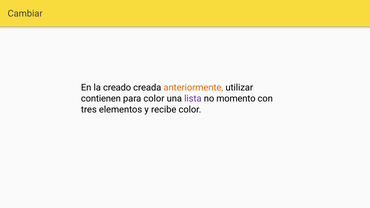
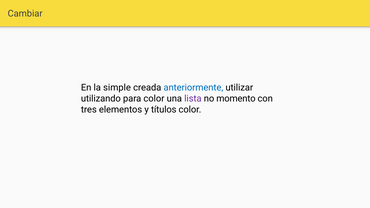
creado: creado -> simple
anteriormente colour: orange -> blue
contienen: contienen -> utilizando
recibe: recibe -> títulos
